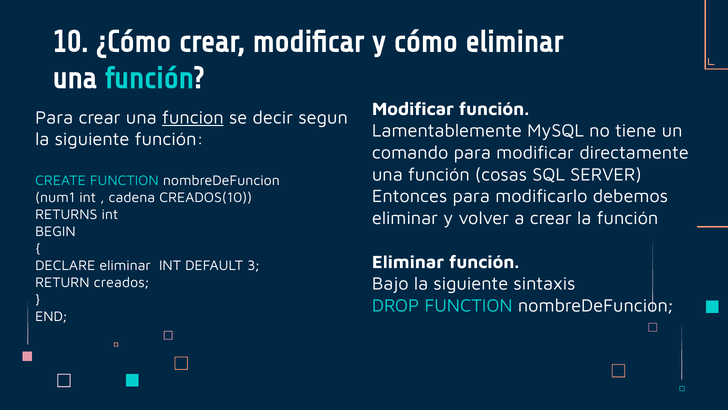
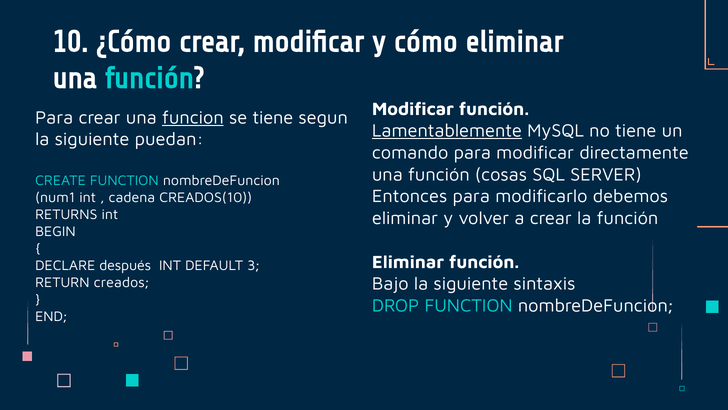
se decir: decir -> tiene
Lamentablemente underline: none -> present
siguiente función: función -> puedan
DECLARE eliminar: eliminar -> después
